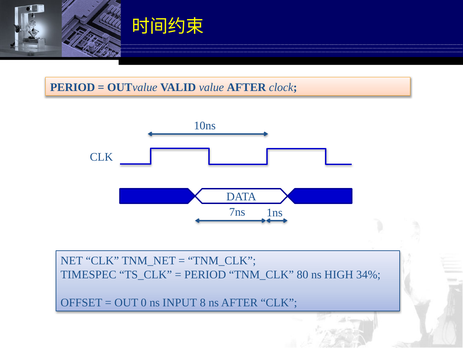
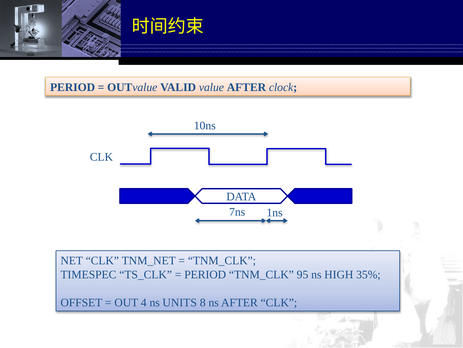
80: 80 -> 95
34%: 34% -> 35%
0: 0 -> 4
INPUT: INPUT -> UNITS
